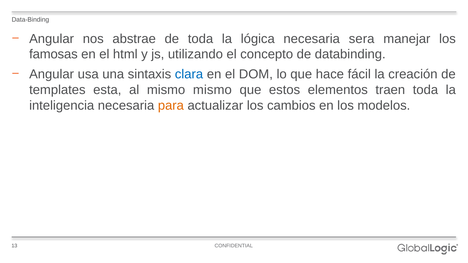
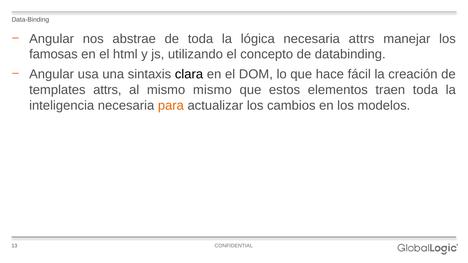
necesaria sera: sera -> attrs
clara colour: blue -> black
templates esta: esta -> attrs
